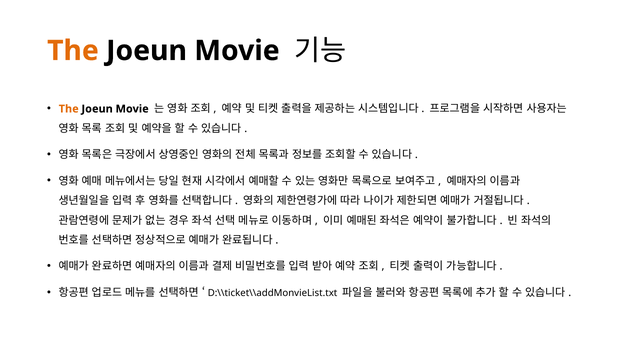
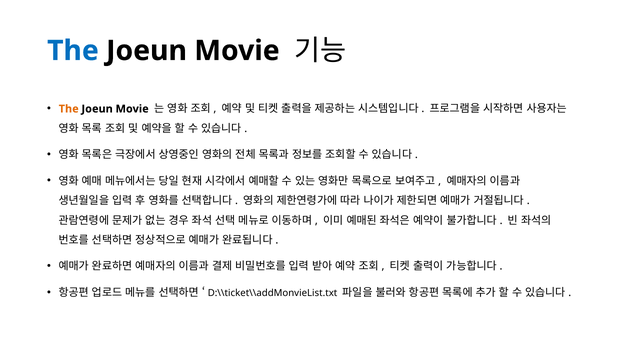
The at (73, 51) colour: orange -> blue
